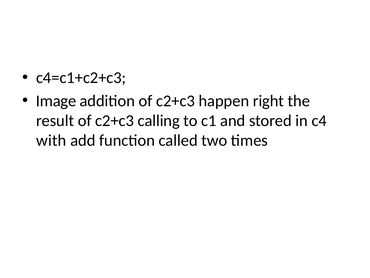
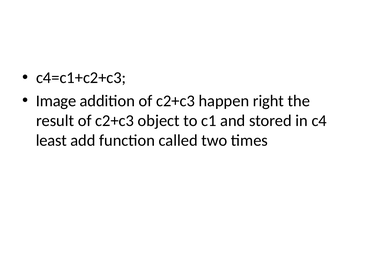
calling: calling -> object
with: with -> least
